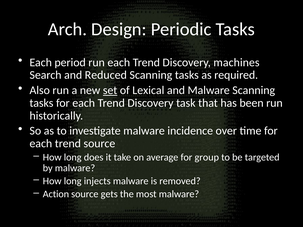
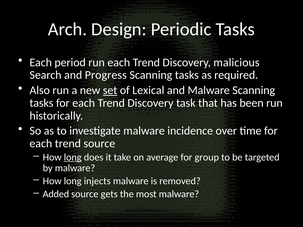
machines: machines -> malicious
Reduced: Reduced -> Progress
long at (73, 157) underline: none -> present
Action: Action -> Added
